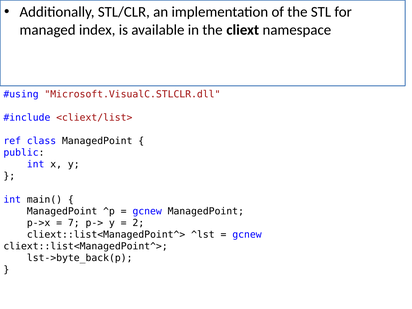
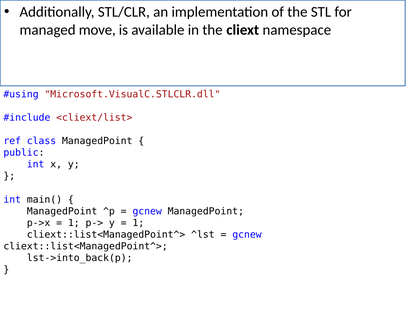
index: index -> move
7 at (74, 223): 7 -> 1
2 at (138, 223): 2 -> 1
lst->byte_back(p: lst->byte_back(p -> lst->into_back(p
